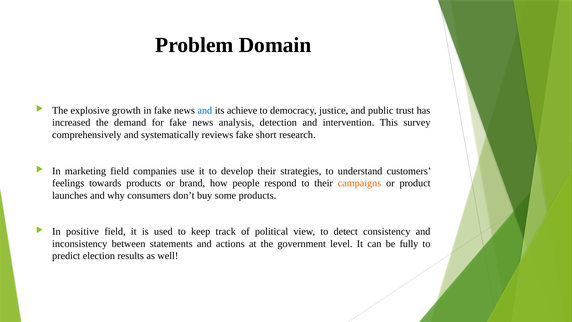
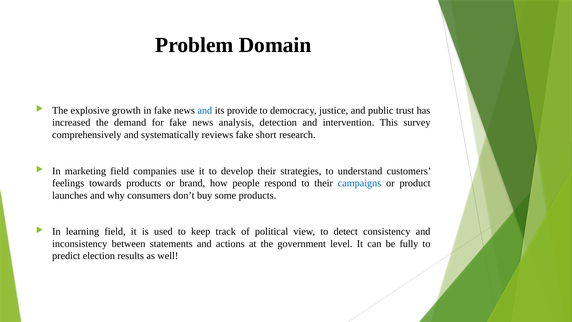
achieve: achieve -> provide
campaigns colour: orange -> blue
positive: positive -> learning
